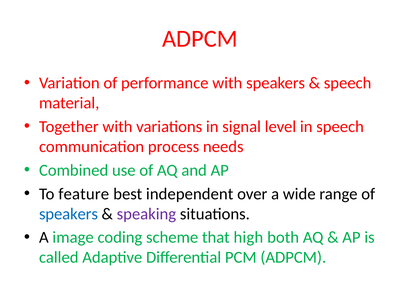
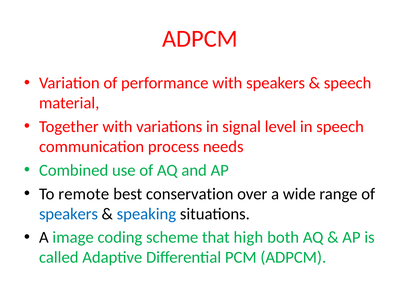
feature: feature -> remote
independent: independent -> conservation
speaking colour: purple -> blue
